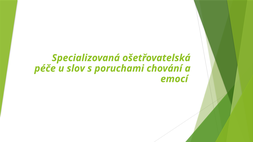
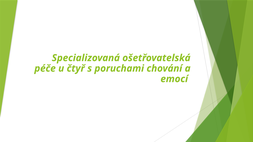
slov: slov -> čtyř
